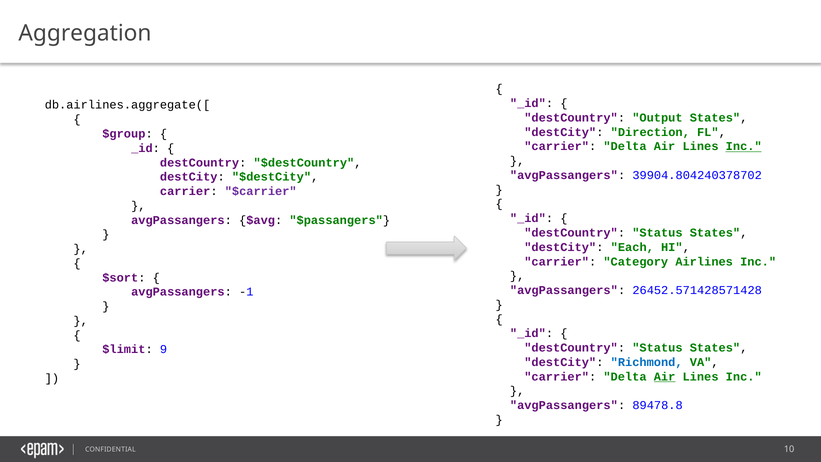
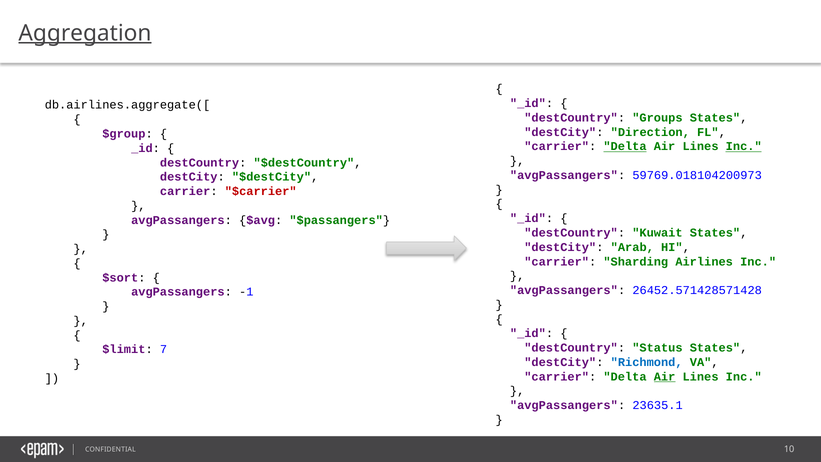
Aggregation underline: none -> present
Output: Output -> Groups
Delta at (625, 146) underline: none -> present
39904.804240378702: 39904.804240378702 -> 59769.018104200973
$carrier colour: purple -> red
Status at (657, 233): Status -> Kuwait
Each: Each -> Arab
Category: Category -> Sharding
9: 9 -> 7
89478.8: 89478.8 -> 23635.1
